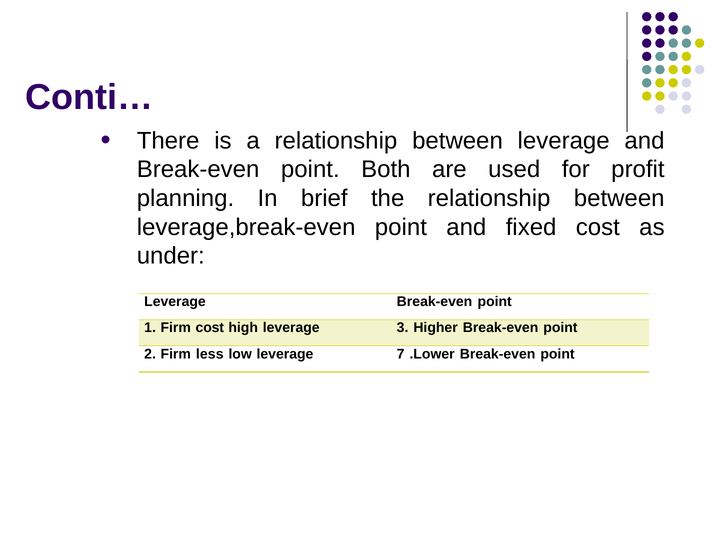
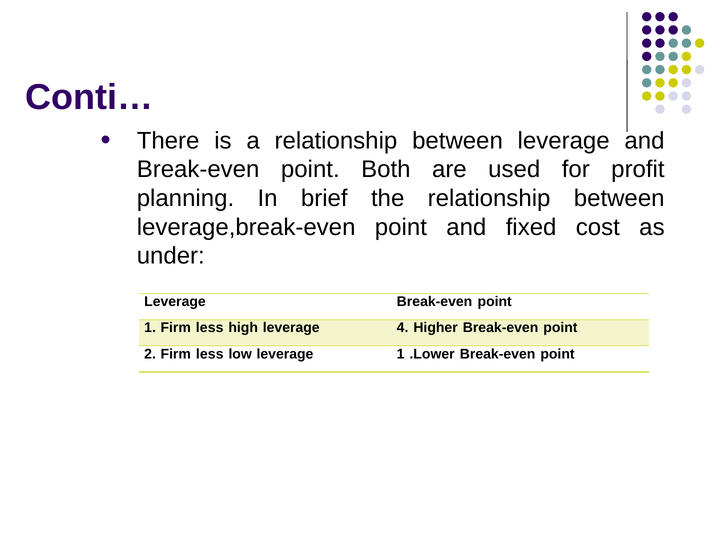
1 Firm cost: cost -> less
3: 3 -> 4
leverage 7: 7 -> 1
